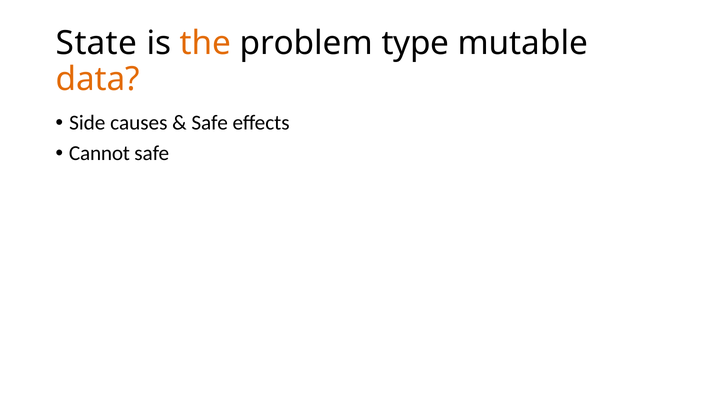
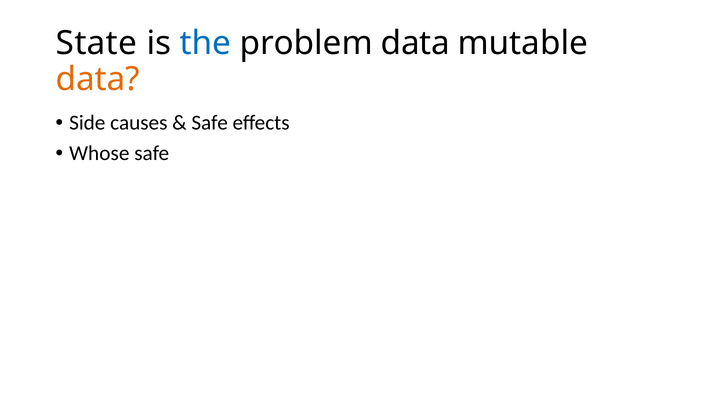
the colour: orange -> blue
problem type: type -> data
Cannot: Cannot -> Whose
